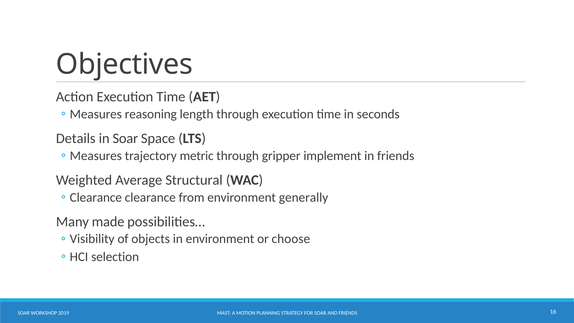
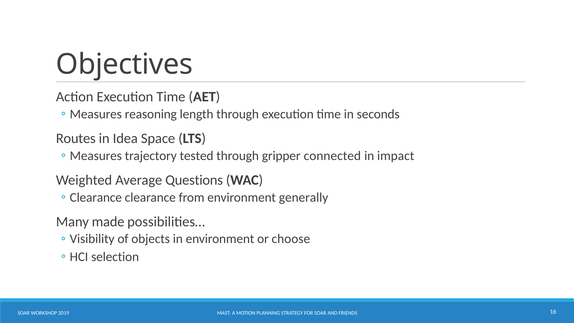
Details: Details -> Routes
in Soar: Soar -> Idea
metric: metric -> tested
implement: implement -> connected
in friends: friends -> impact
Structural: Structural -> Questions
